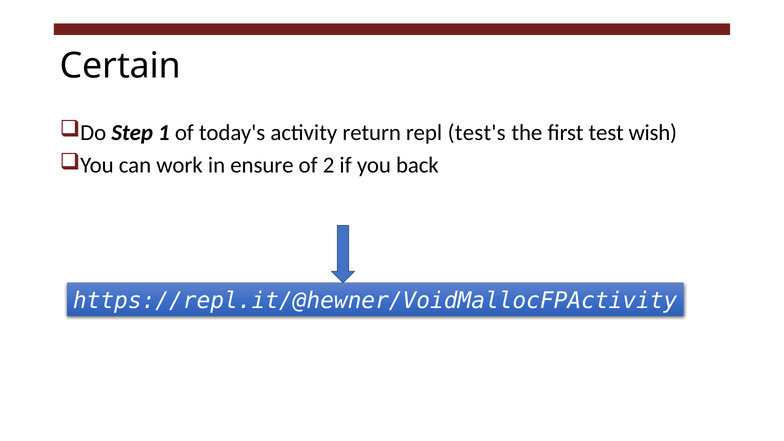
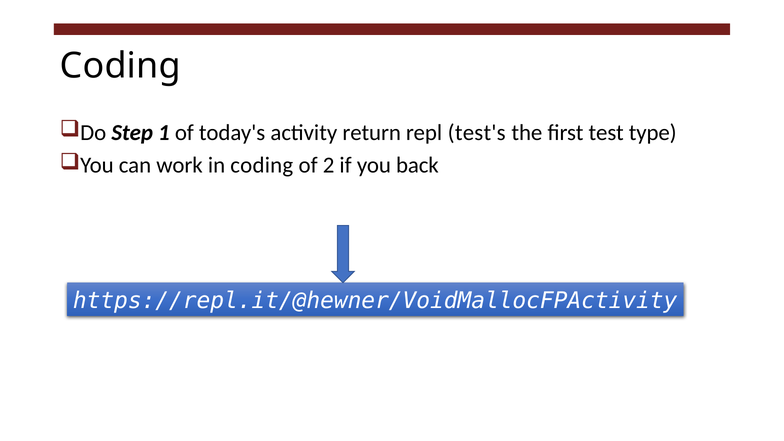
Certain at (120, 66): Certain -> Coding
wish: wish -> type
in ensure: ensure -> coding
